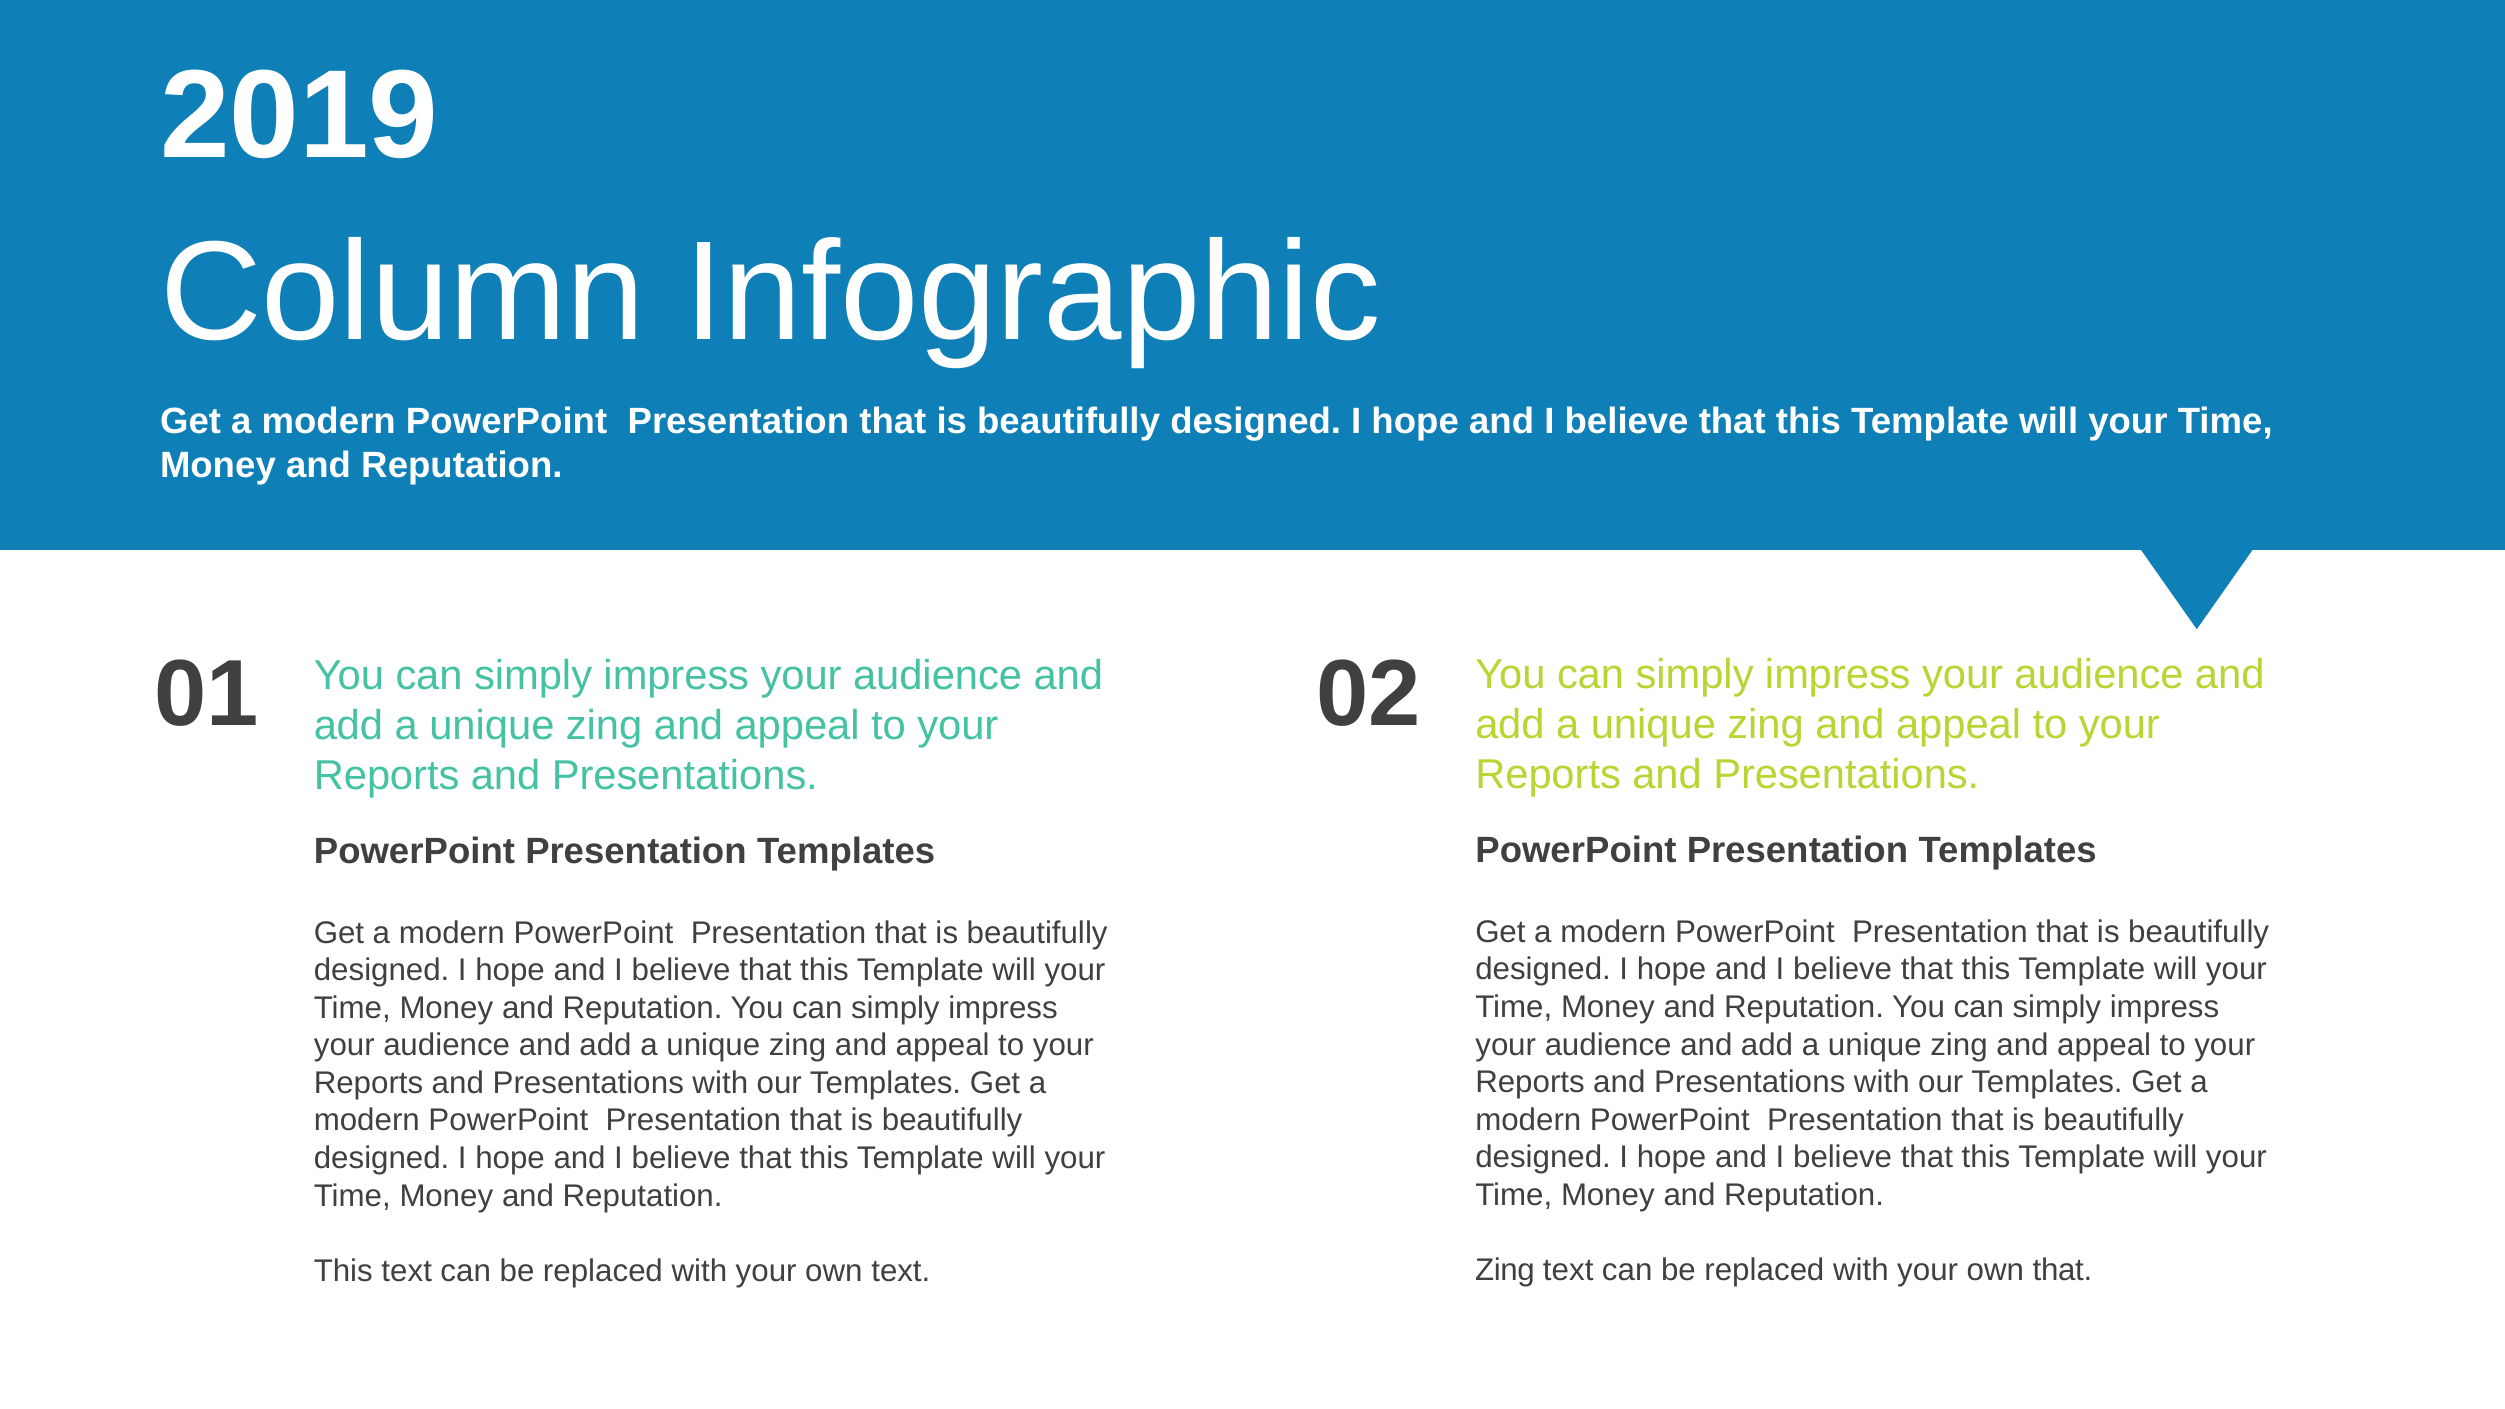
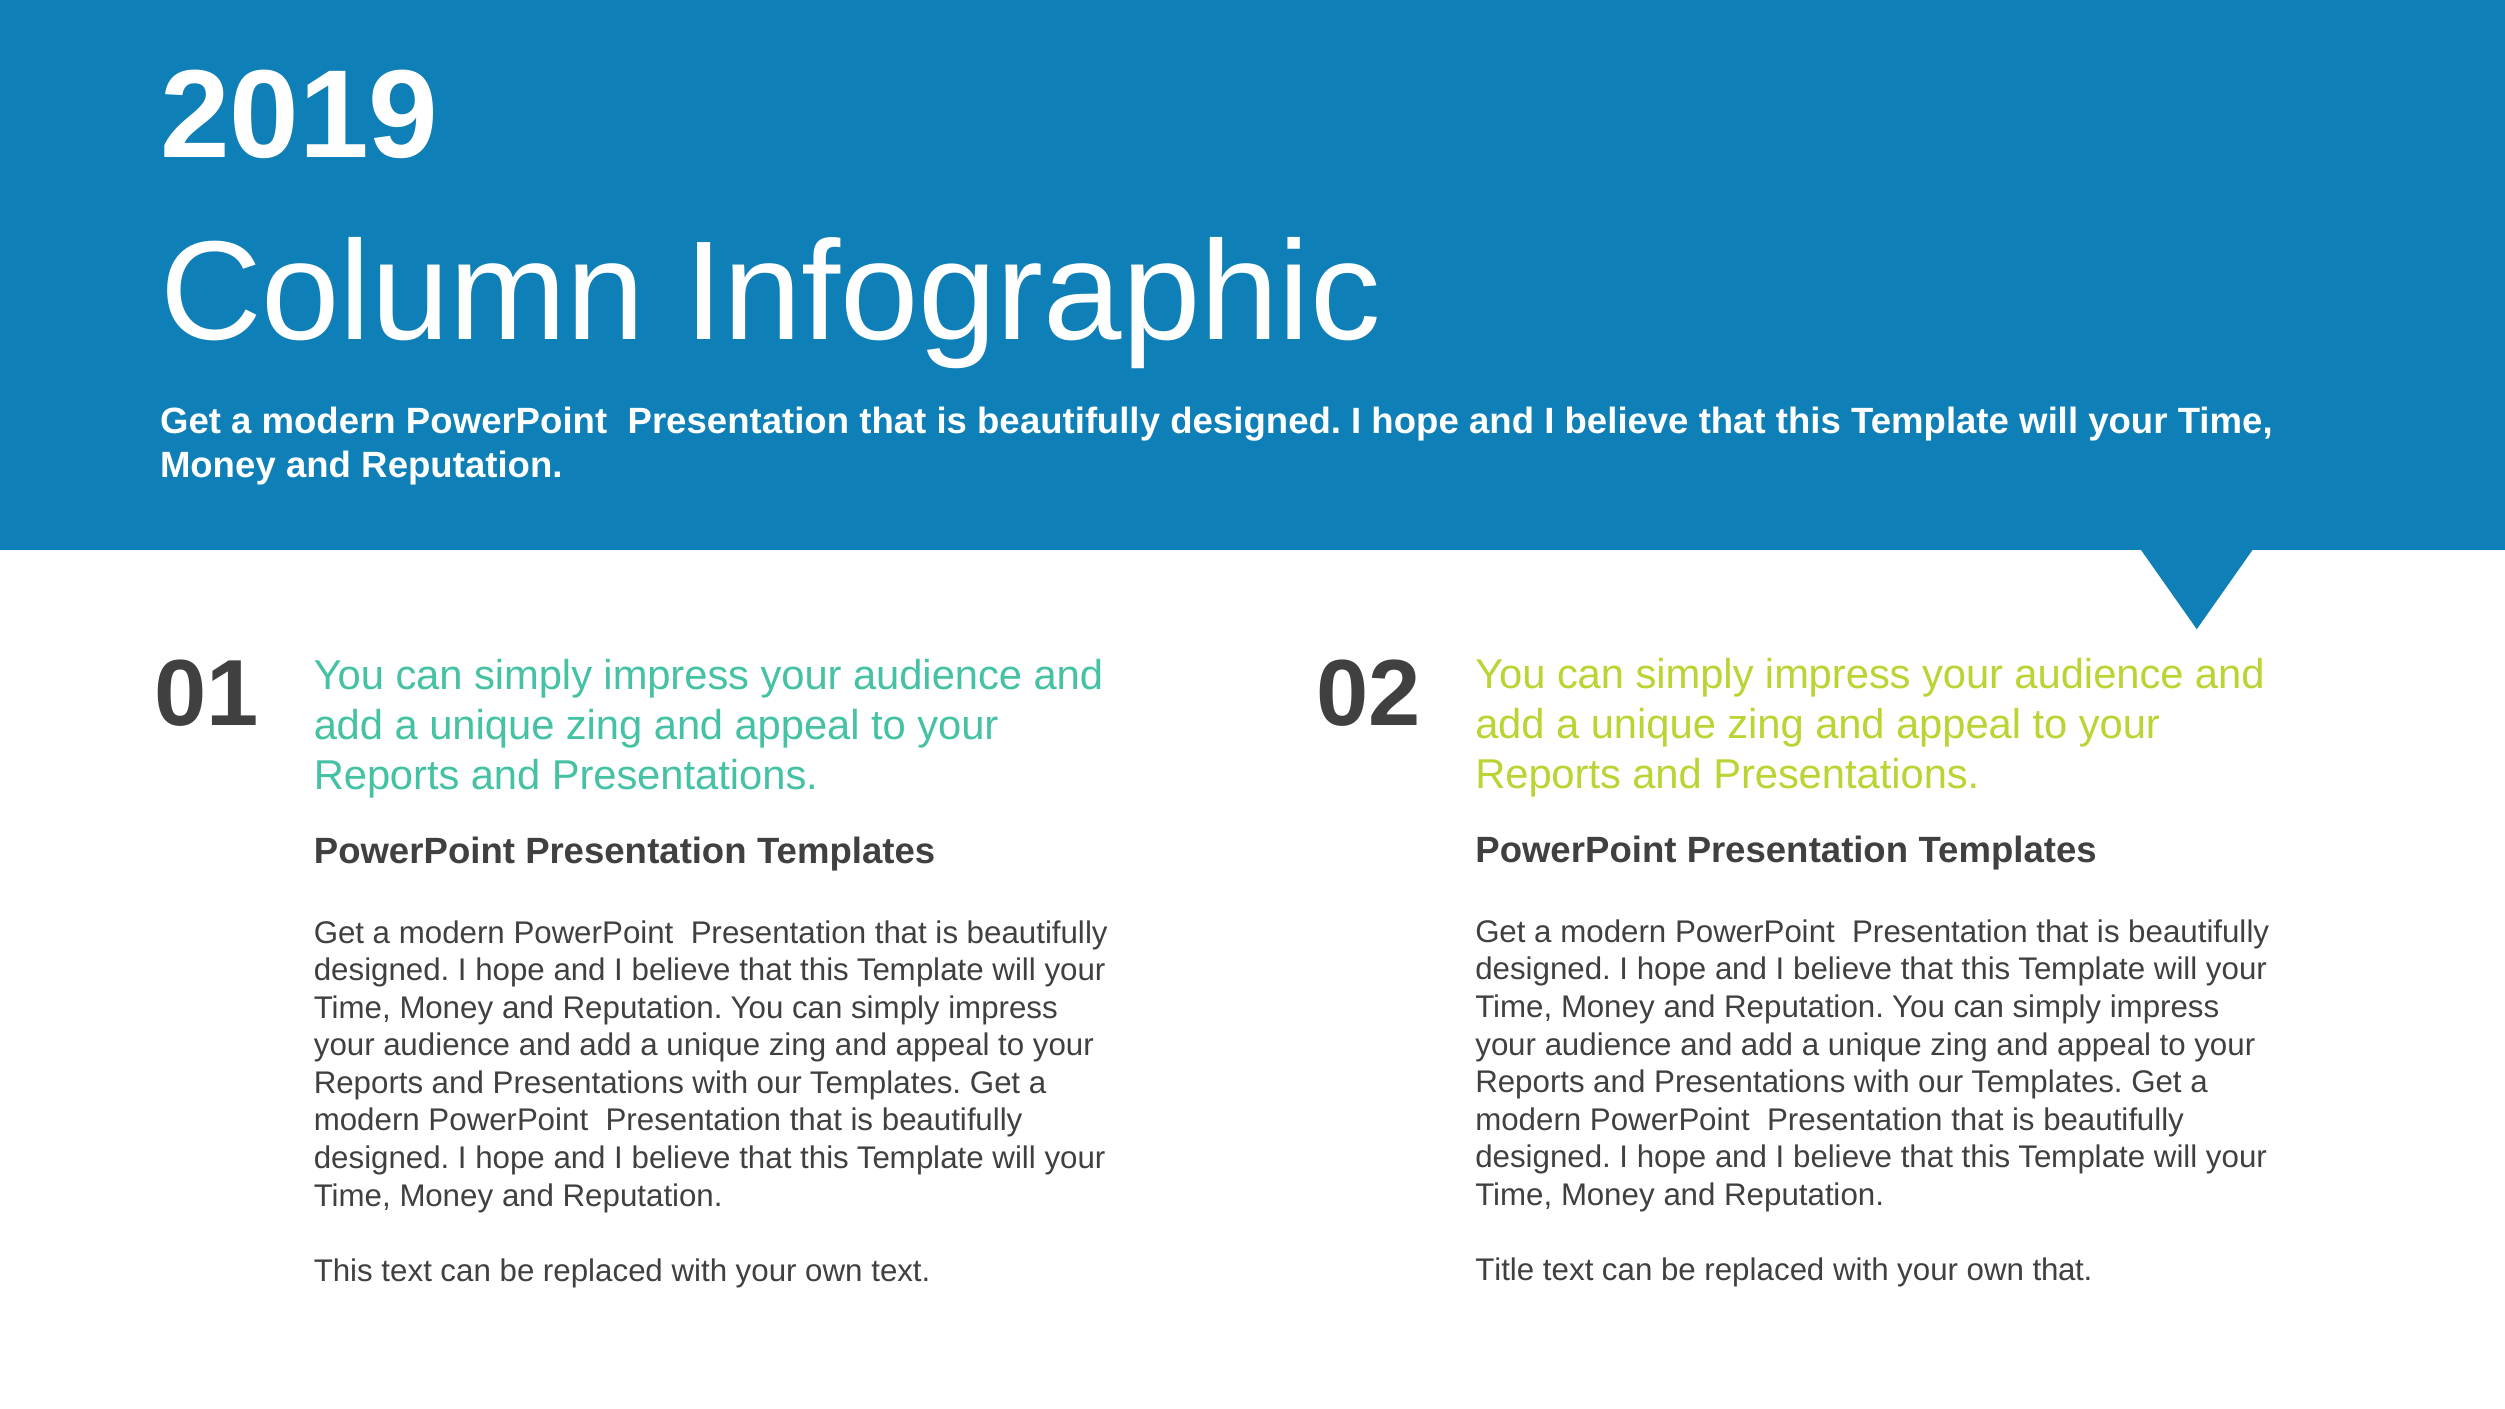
Zing at (1505, 1270): Zing -> Title
